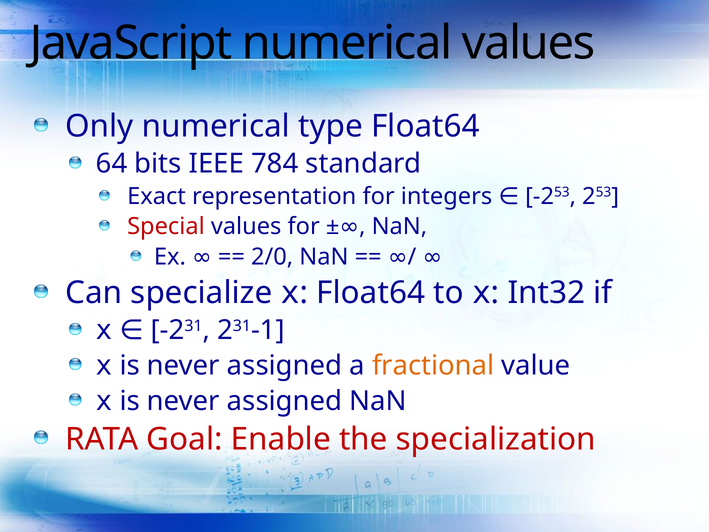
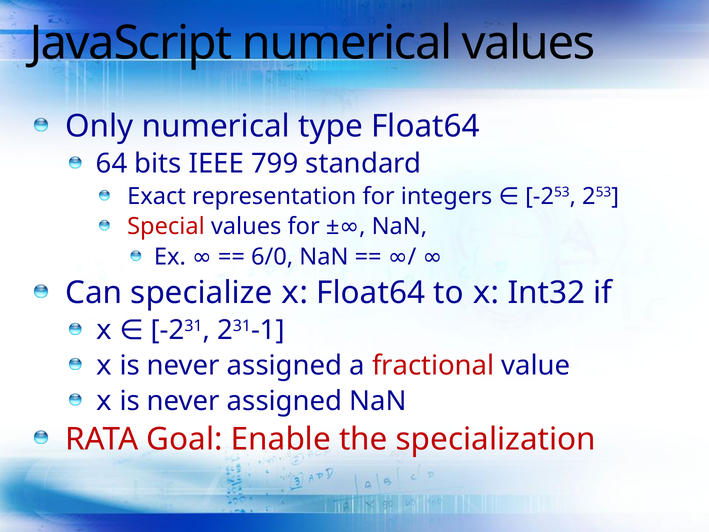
784: 784 -> 799
2/0: 2/0 -> 6/0
fractional colour: orange -> red
